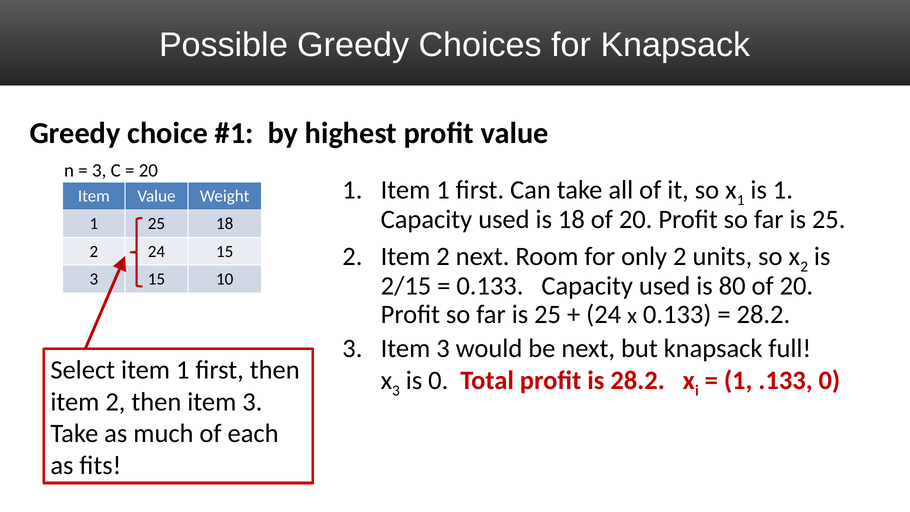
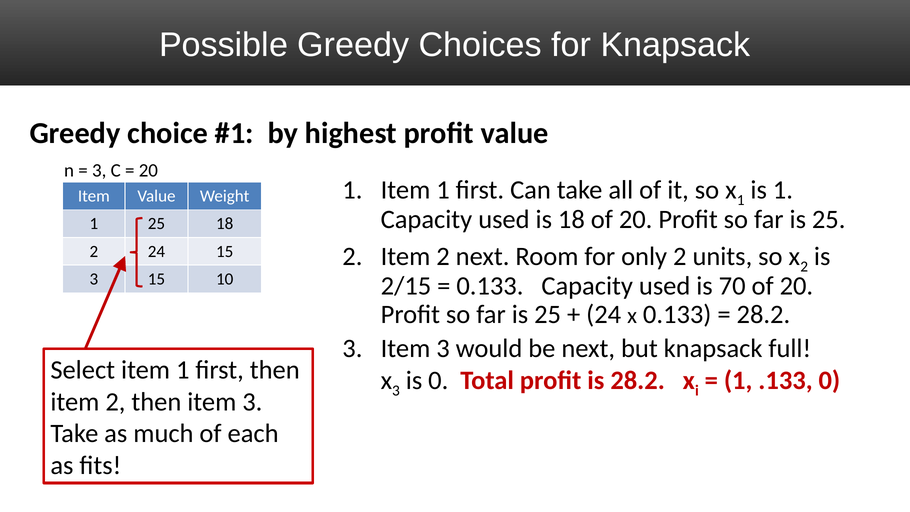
80: 80 -> 70
